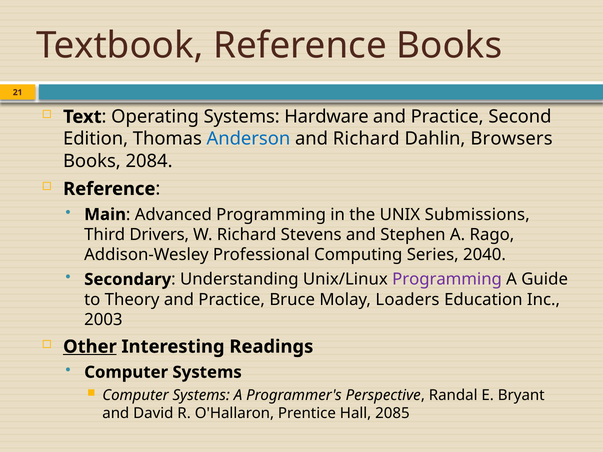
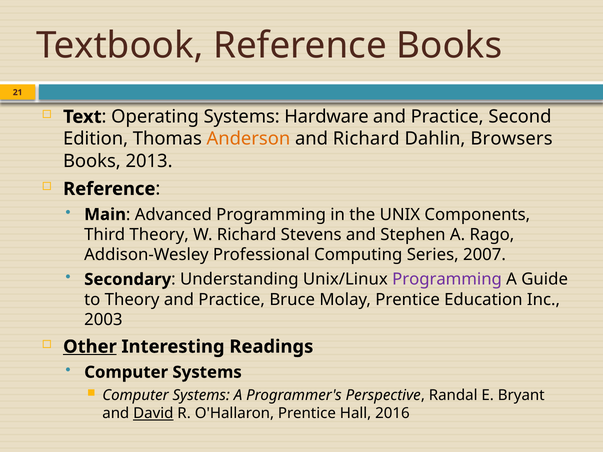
Anderson colour: blue -> orange
2084: 2084 -> 2013
Submissions: Submissions -> Components
Third Drivers: Drivers -> Theory
2040: 2040 -> 2007
Molay Loaders: Loaders -> Prentice
David underline: none -> present
2085: 2085 -> 2016
